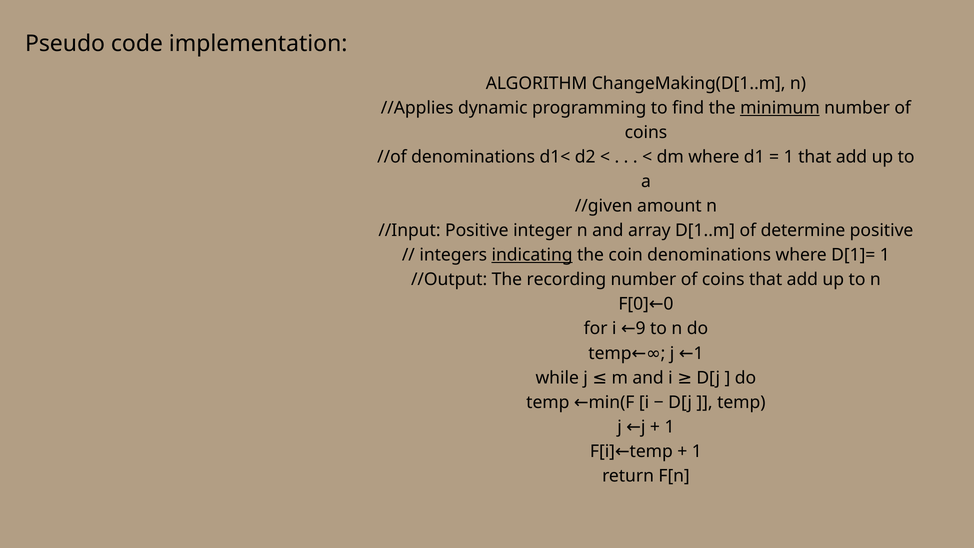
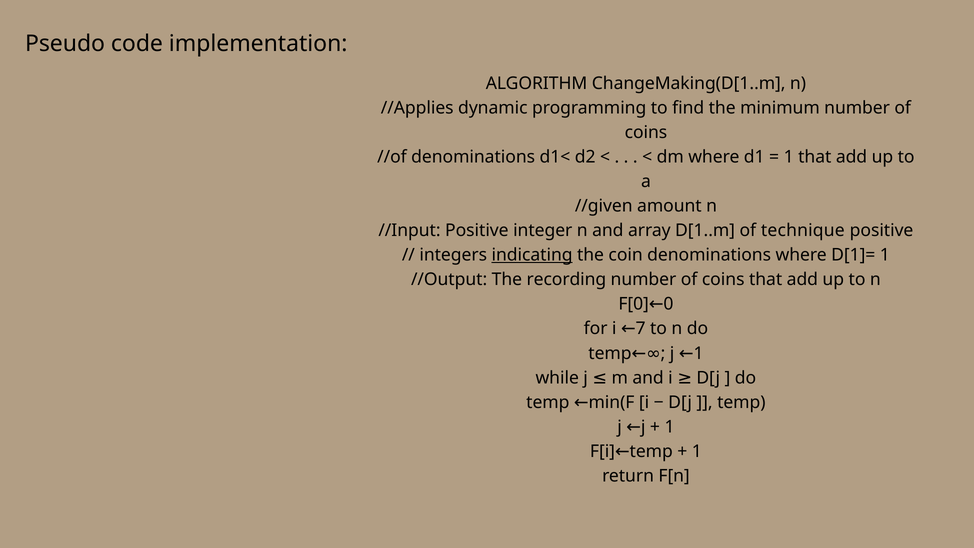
minimum underline: present -> none
determine: determine -> technique
9: 9 -> 7
